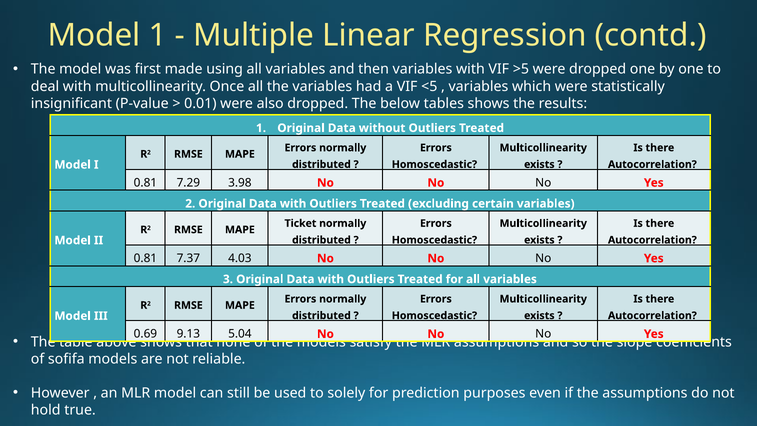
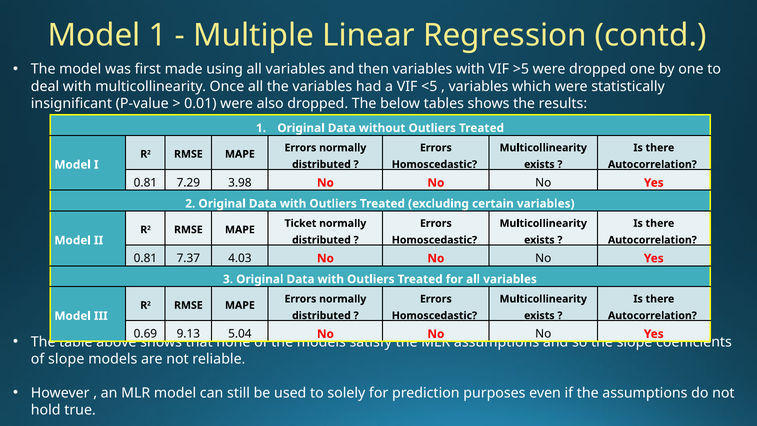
of sofifa: sofifa -> slope
